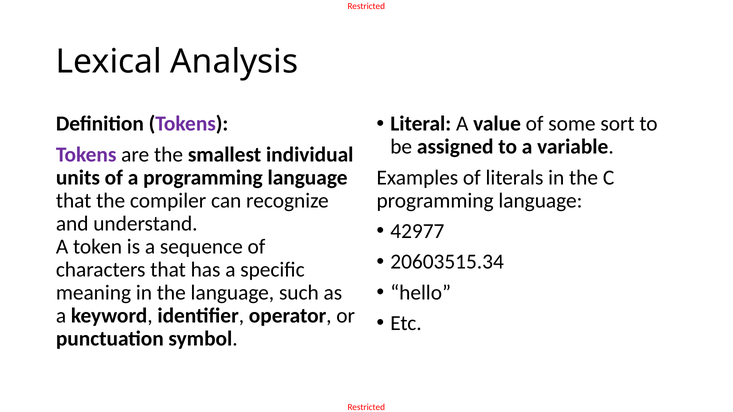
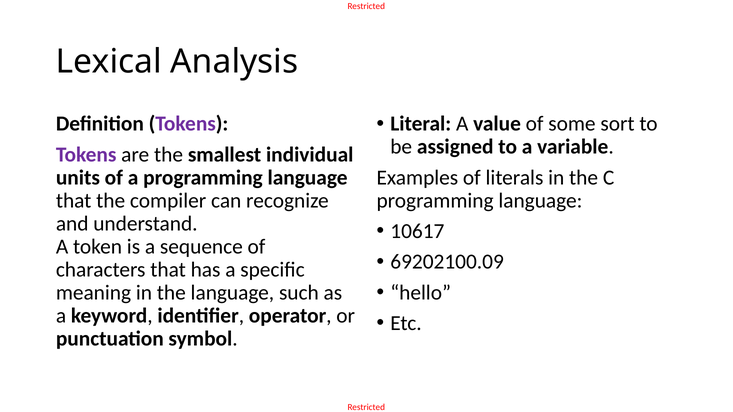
42977: 42977 -> 10617
20603515.34: 20603515.34 -> 69202100.09
